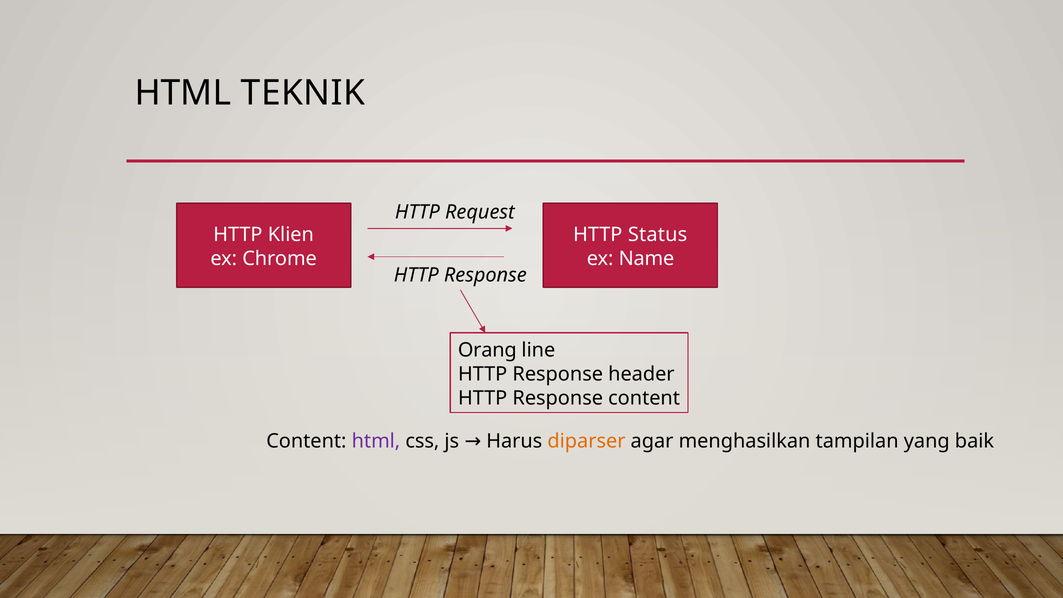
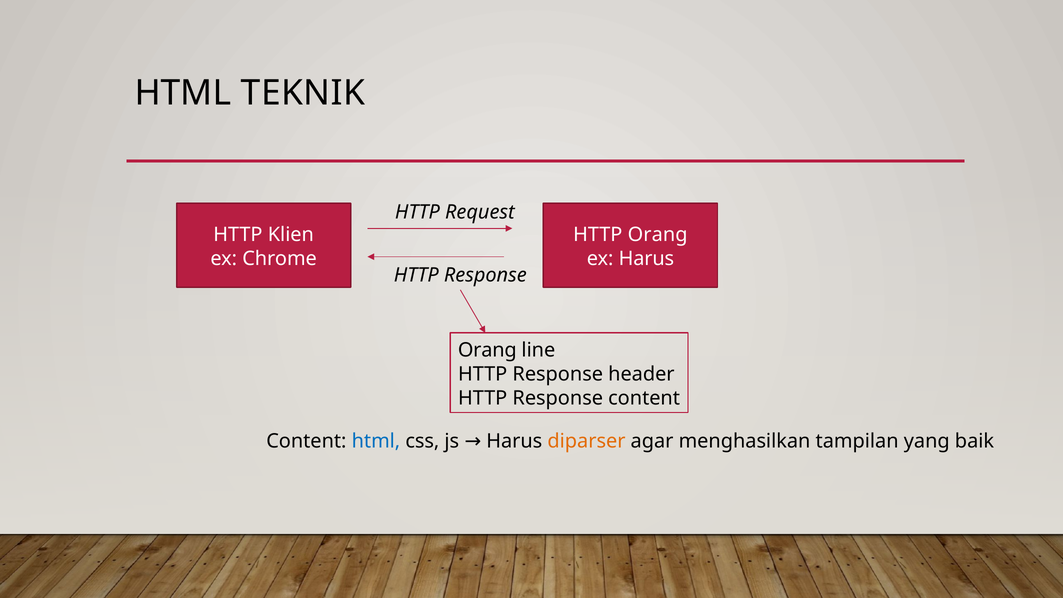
HTTP Status: Status -> Orang
ex Name: Name -> Harus
html at (376, 441) colour: purple -> blue
